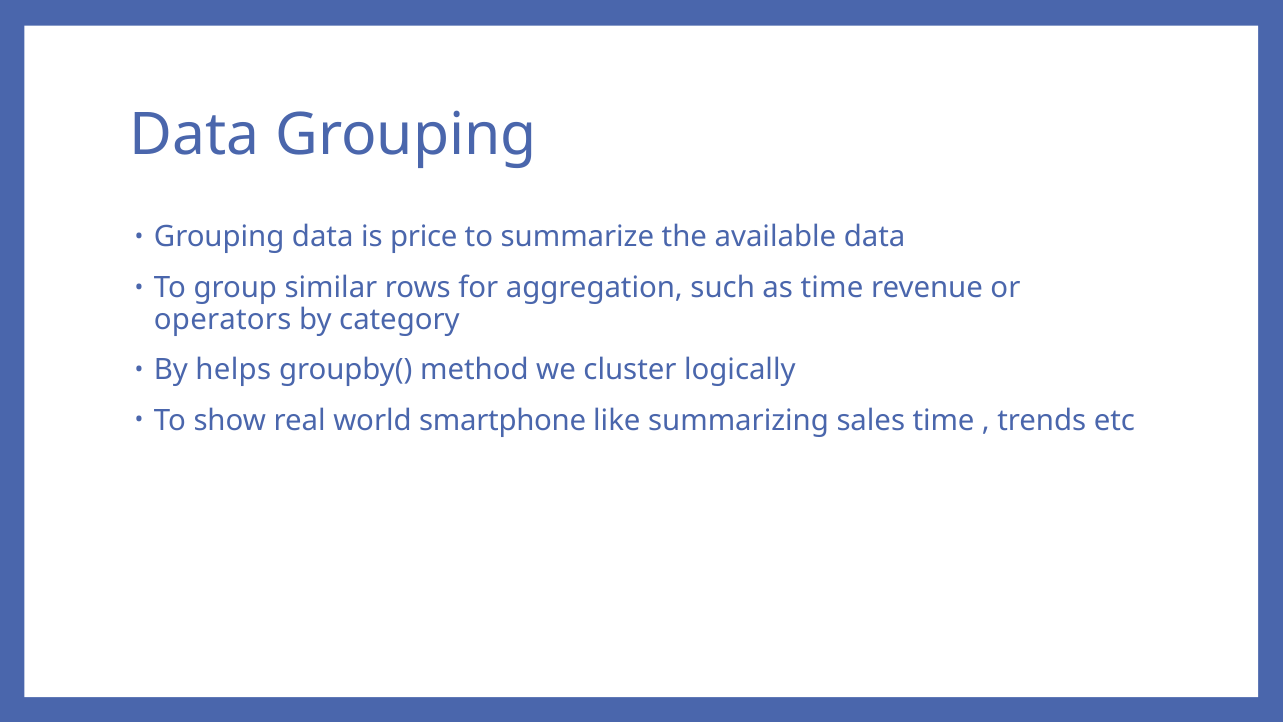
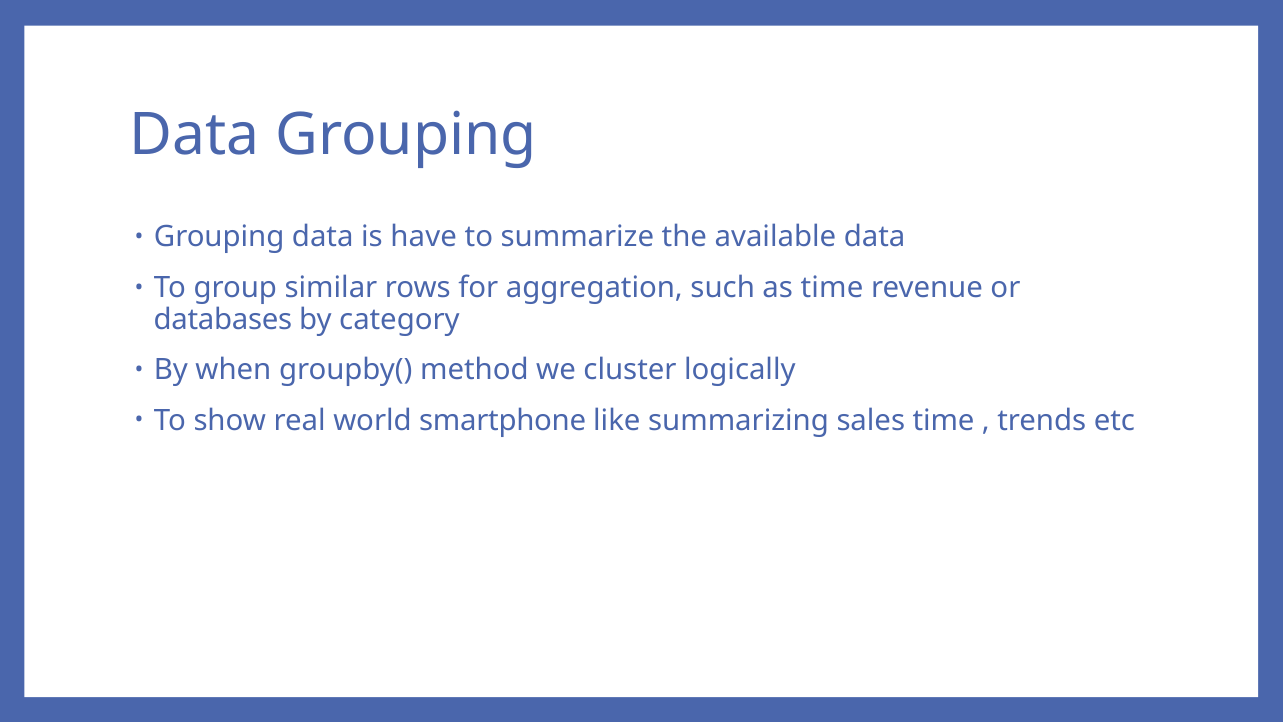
price: price -> have
operators: operators -> databases
helps: helps -> when
